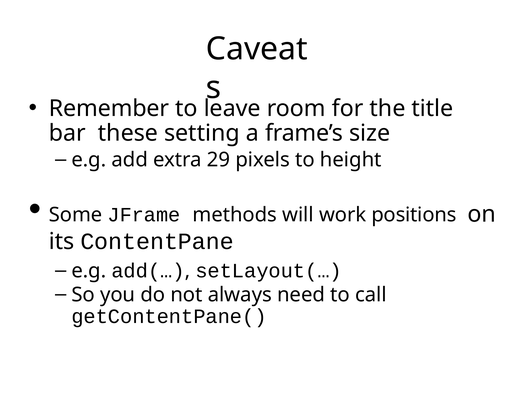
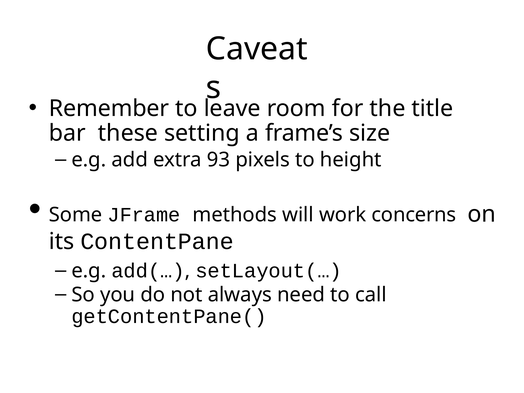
29: 29 -> 93
positions: positions -> concerns
